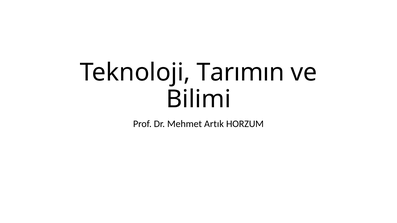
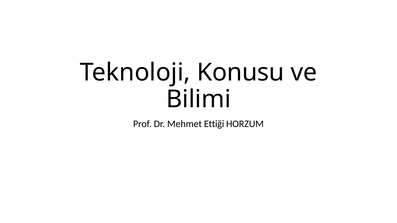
Tarımın: Tarımın -> Konusu
Artık: Artık -> Ettiği
